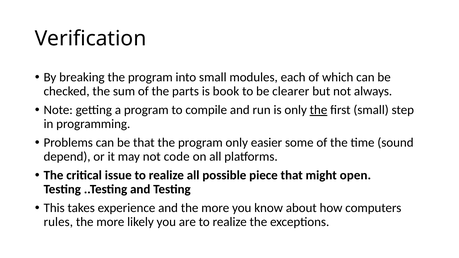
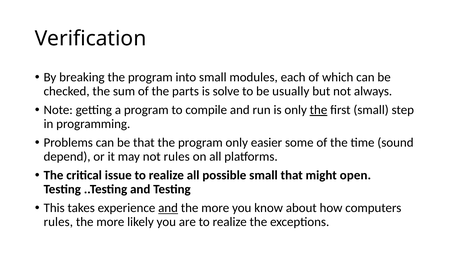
book: book -> solve
clearer: clearer -> usually
not code: code -> rules
possible piece: piece -> small
and at (168, 208) underline: none -> present
